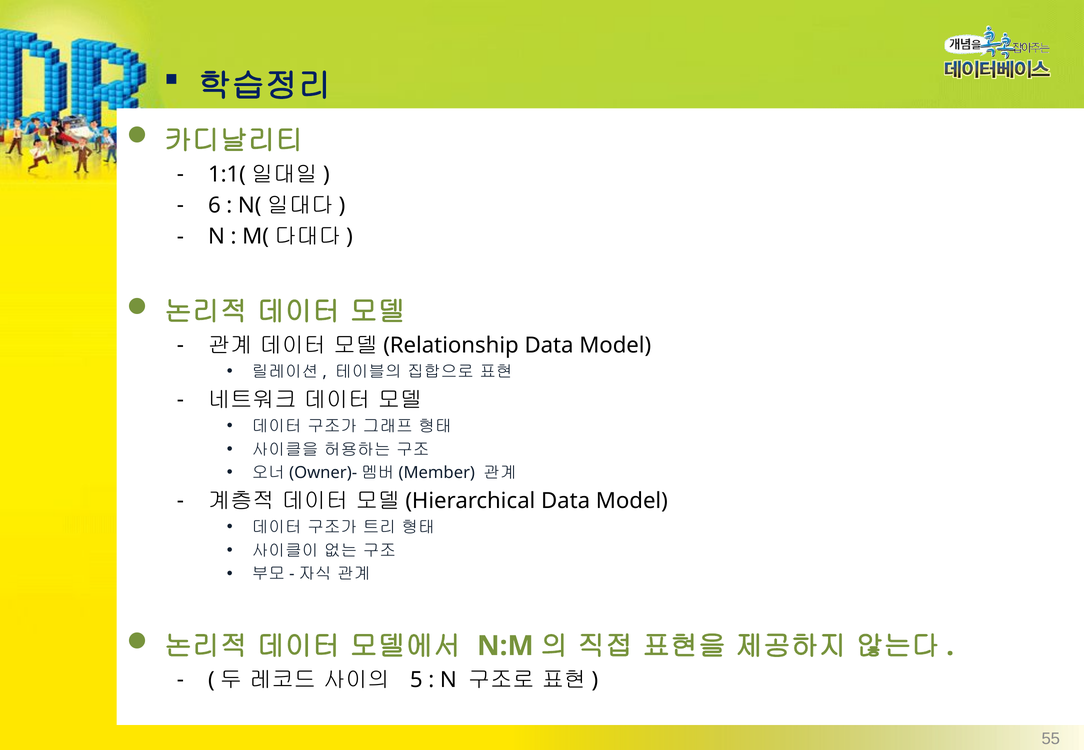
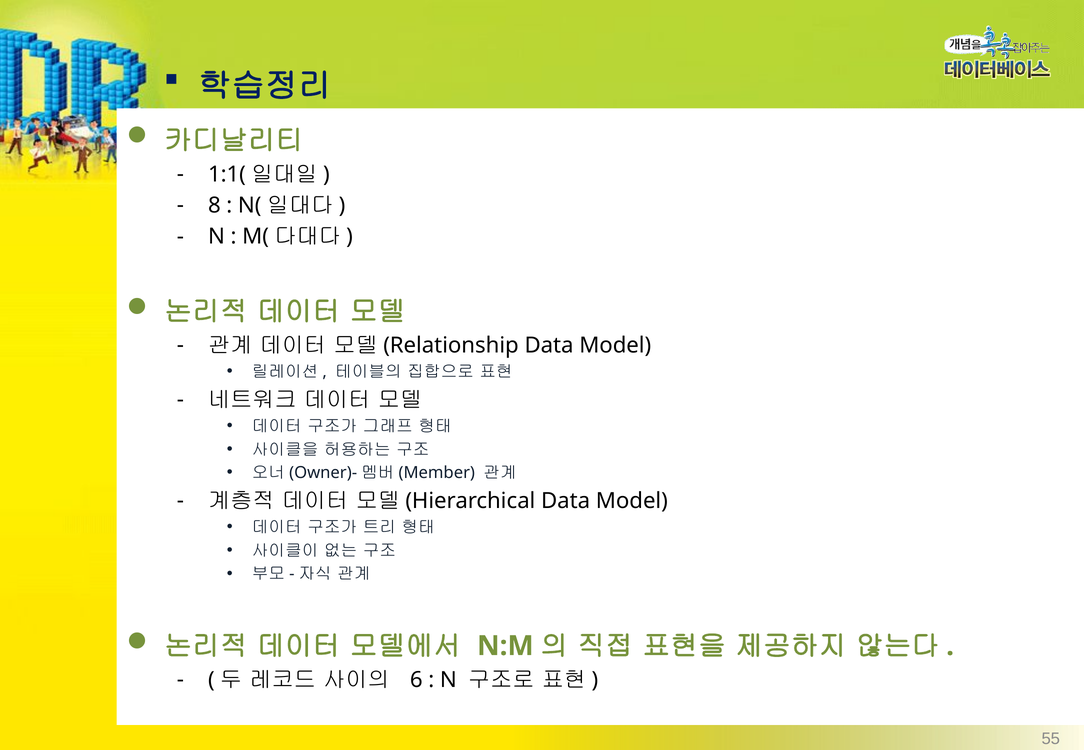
6: 6 -> 8
5: 5 -> 6
